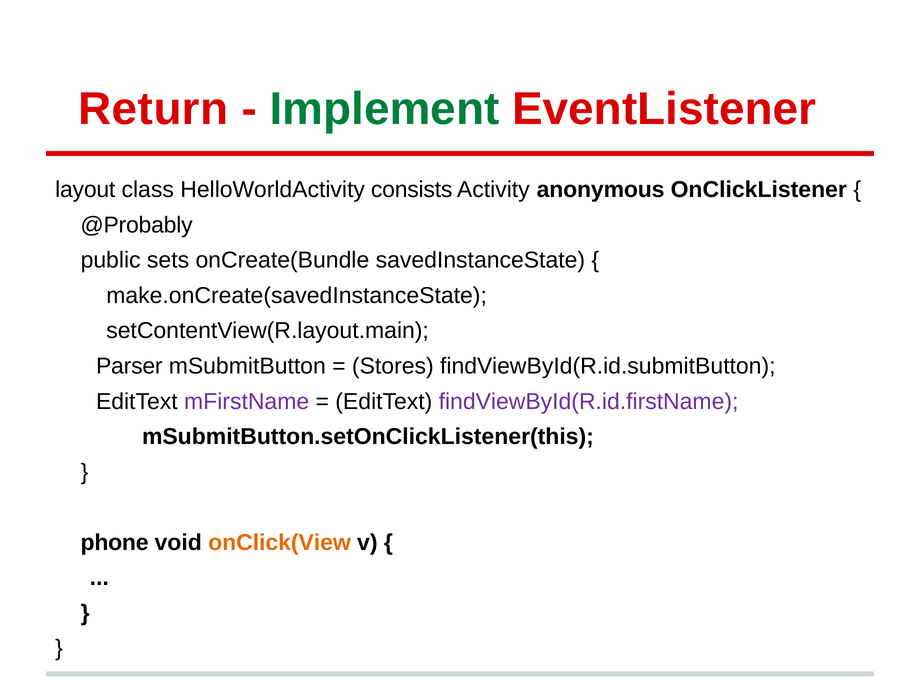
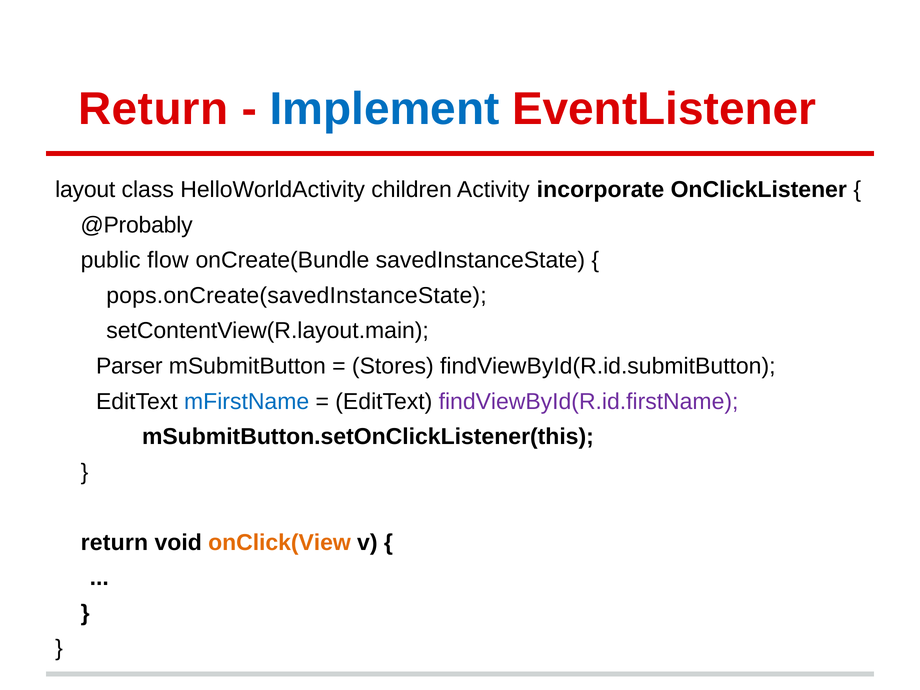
Implement colour: green -> blue
consists: consists -> children
anonymous: anonymous -> incorporate
sets: sets -> flow
make.onCreate(savedInstanceState: make.onCreate(savedInstanceState -> pops.onCreate(savedInstanceState
mFirstName colour: purple -> blue
phone at (115, 543): phone -> return
